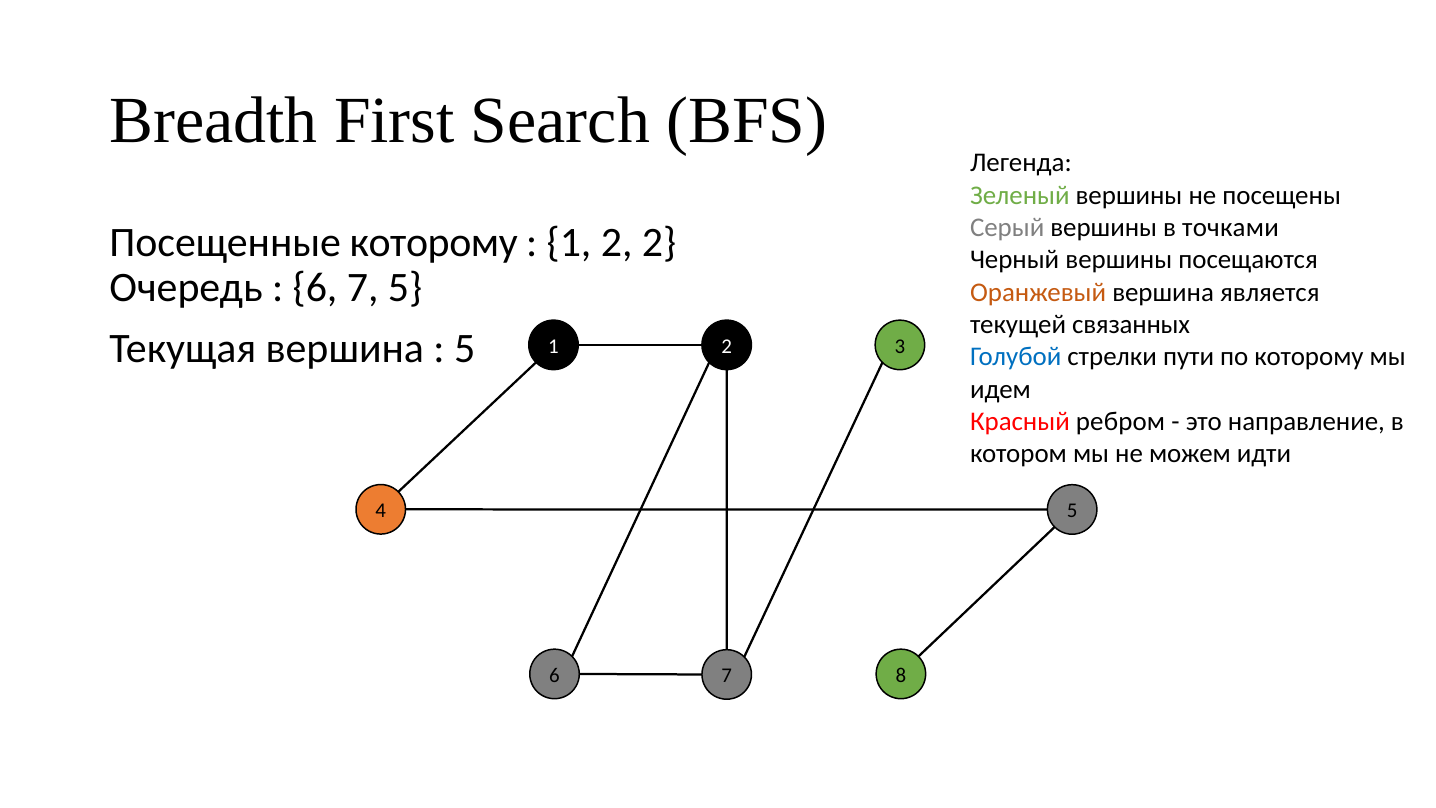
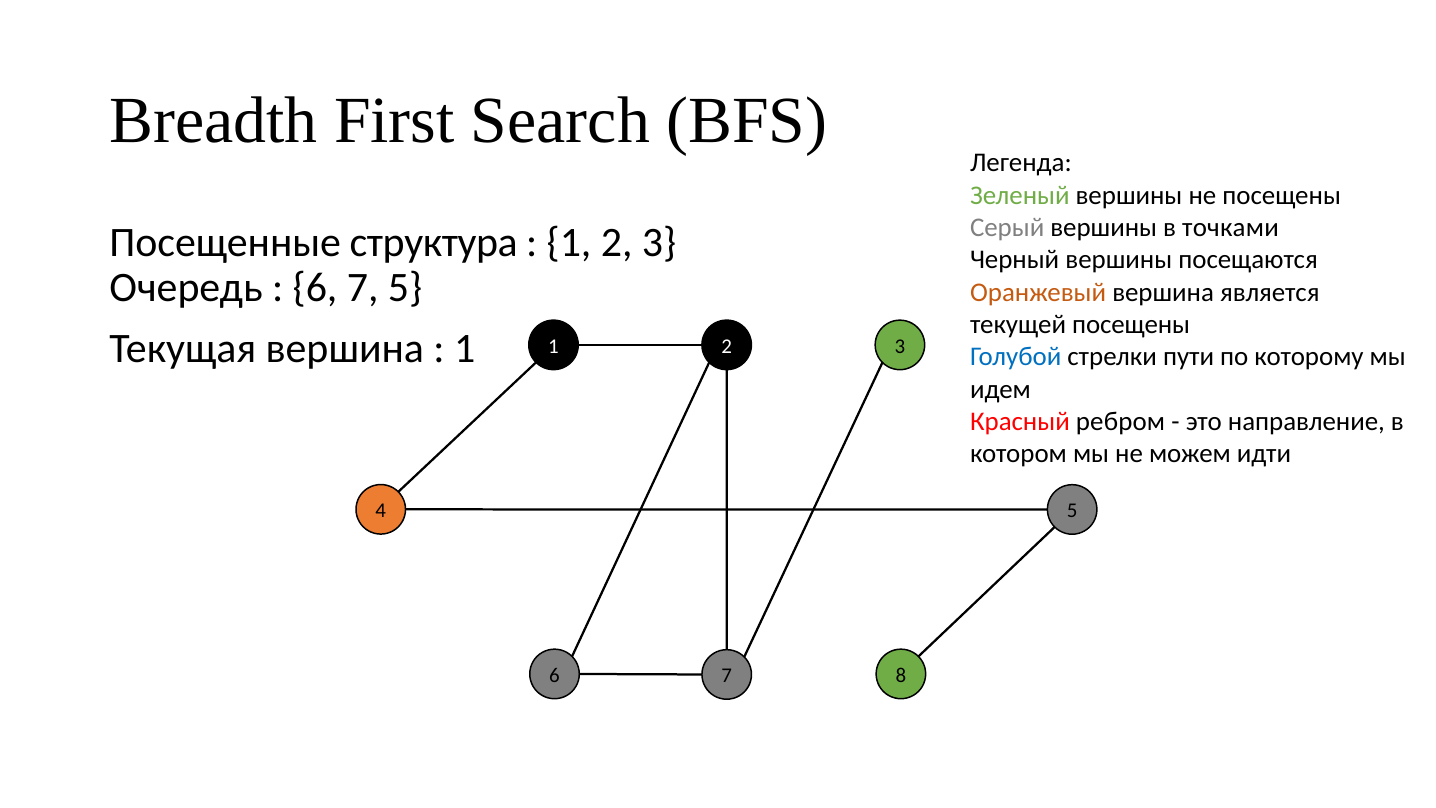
Посещенные которому: которому -> структура
2 2: 2 -> 3
текущей связанных: связанных -> посещены
5 at (465, 348): 5 -> 1
